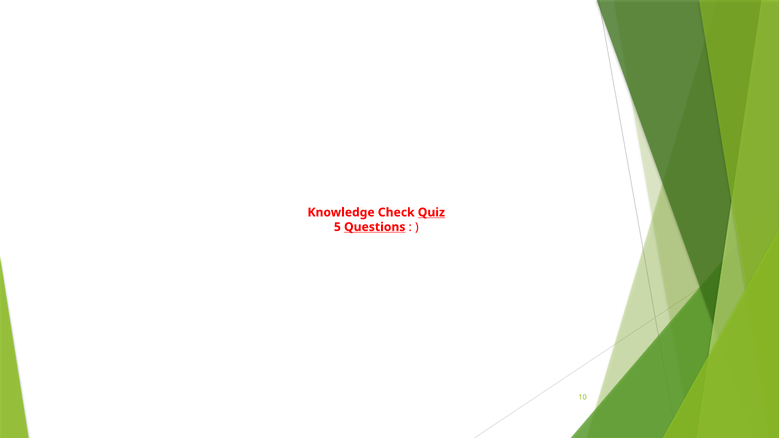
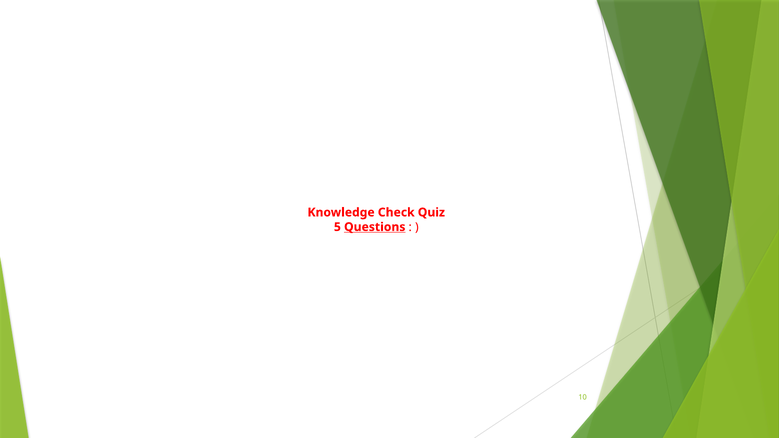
Quiz underline: present -> none
